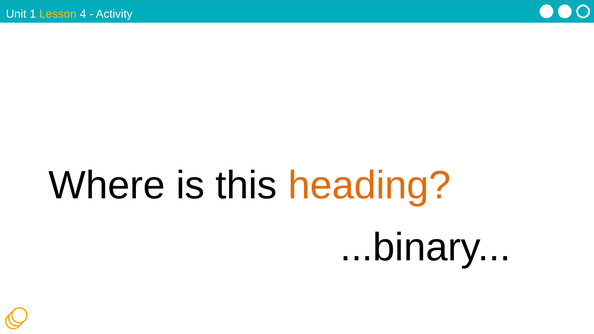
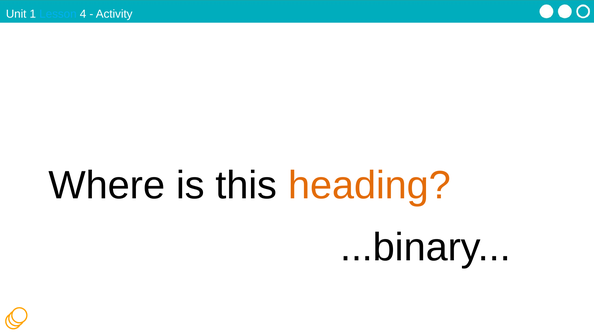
Lesson colour: yellow -> light blue
